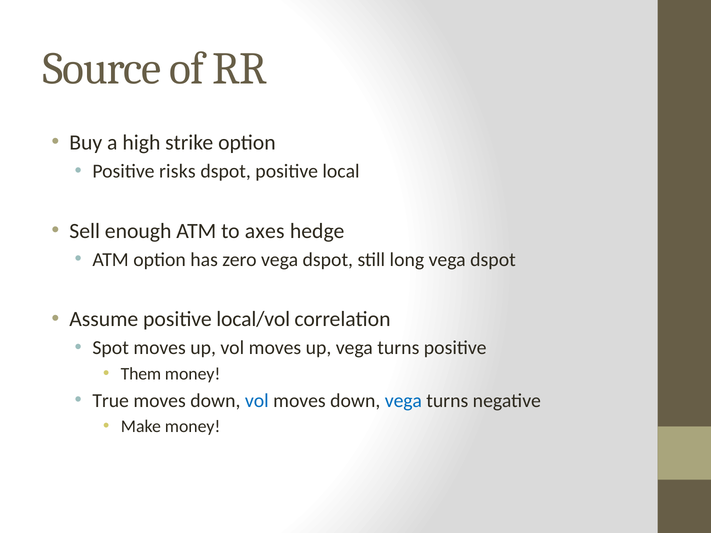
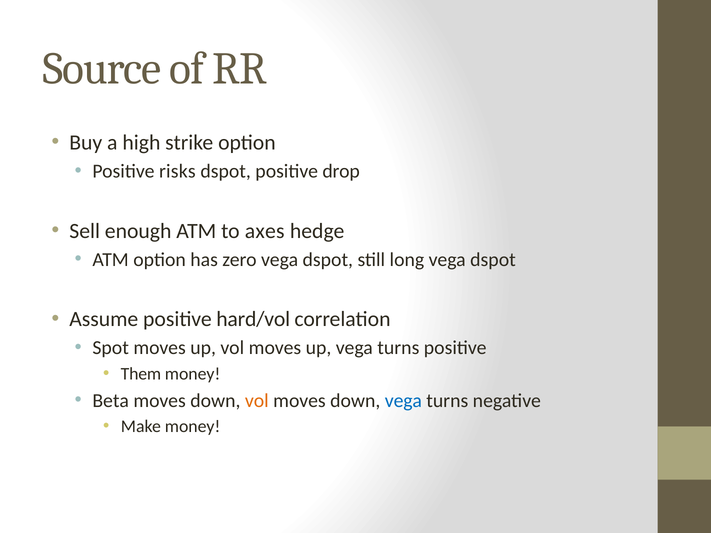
local: local -> drop
local/vol: local/vol -> hard/vol
True: True -> Beta
vol at (257, 401) colour: blue -> orange
